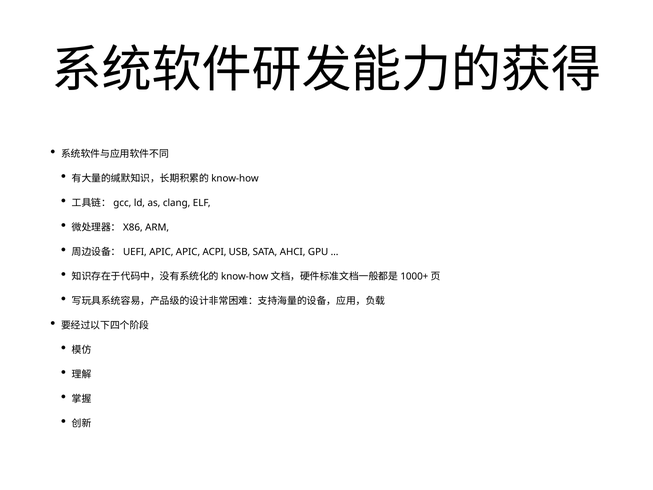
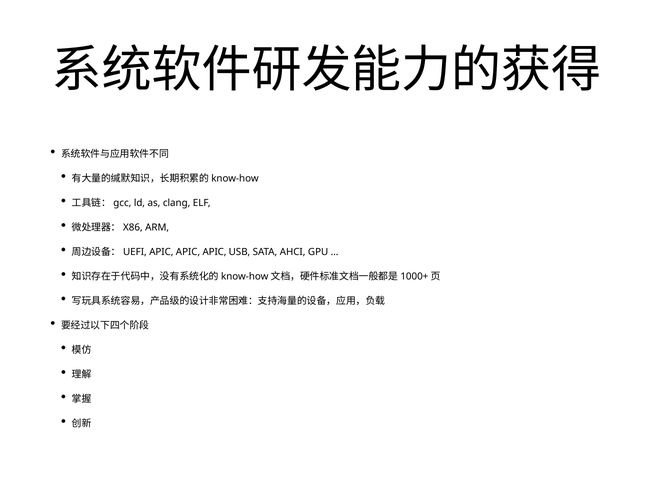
ACPI at (214, 252): ACPI -> APIC
